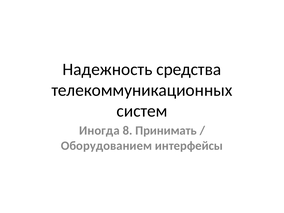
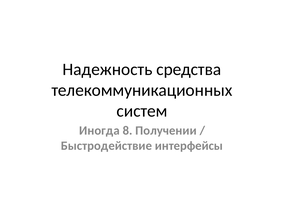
Принимать: Принимать -> Получении
Оборудованием: Оборудованием -> Быстродействие
